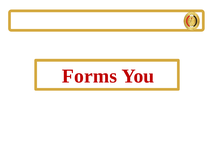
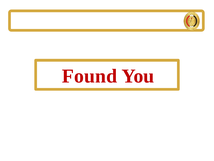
Forms: Forms -> Found
